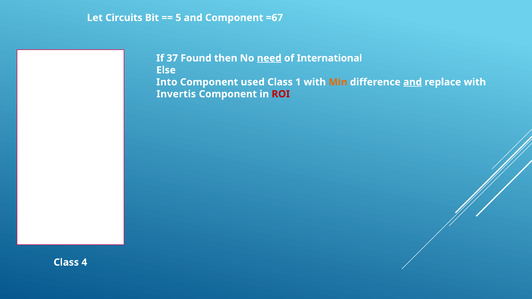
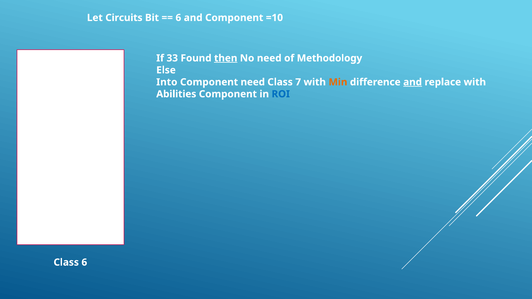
5 at (178, 18): 5 -> 6
=67: =67 -> =10
37: 37 -> 33
then underline: none -> present
need at (269, 58) underline: present -> none
International: International -> Methodology
Component used: used -> need
1: 1 -> 7
Invertis: Invertis -> Abilities
ROI colour: red -> blue
Class 4: 4 -> 6
